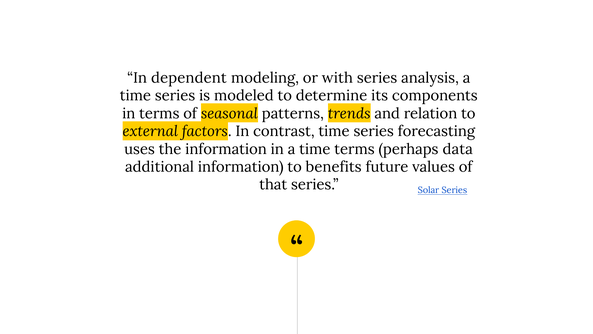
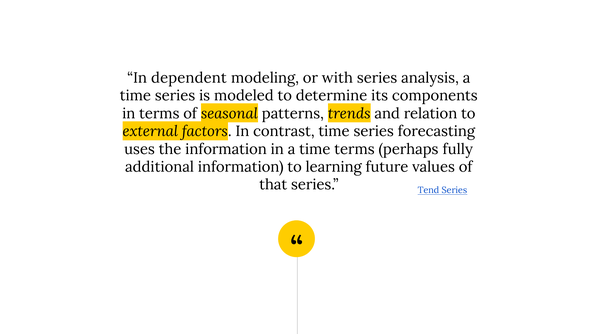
data: data -> fully
benefits: benefits -> learning
Solar: Solar -> Tend
